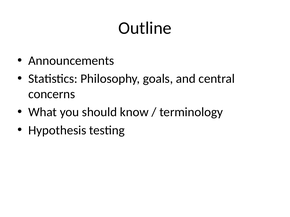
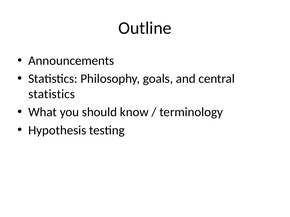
concerns at (52, 94): concerns -> statistics
